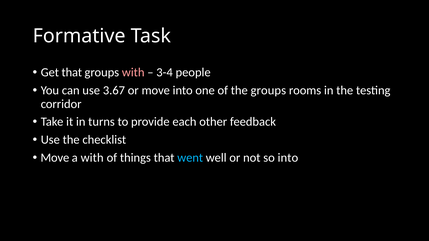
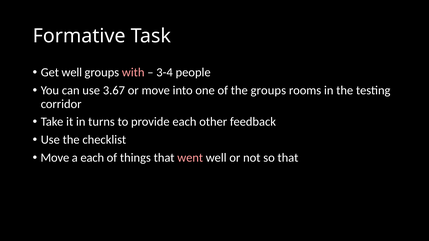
Get that: that -> well
a with: with -> each
went colour: light blue -> pink
so into: into -> that
